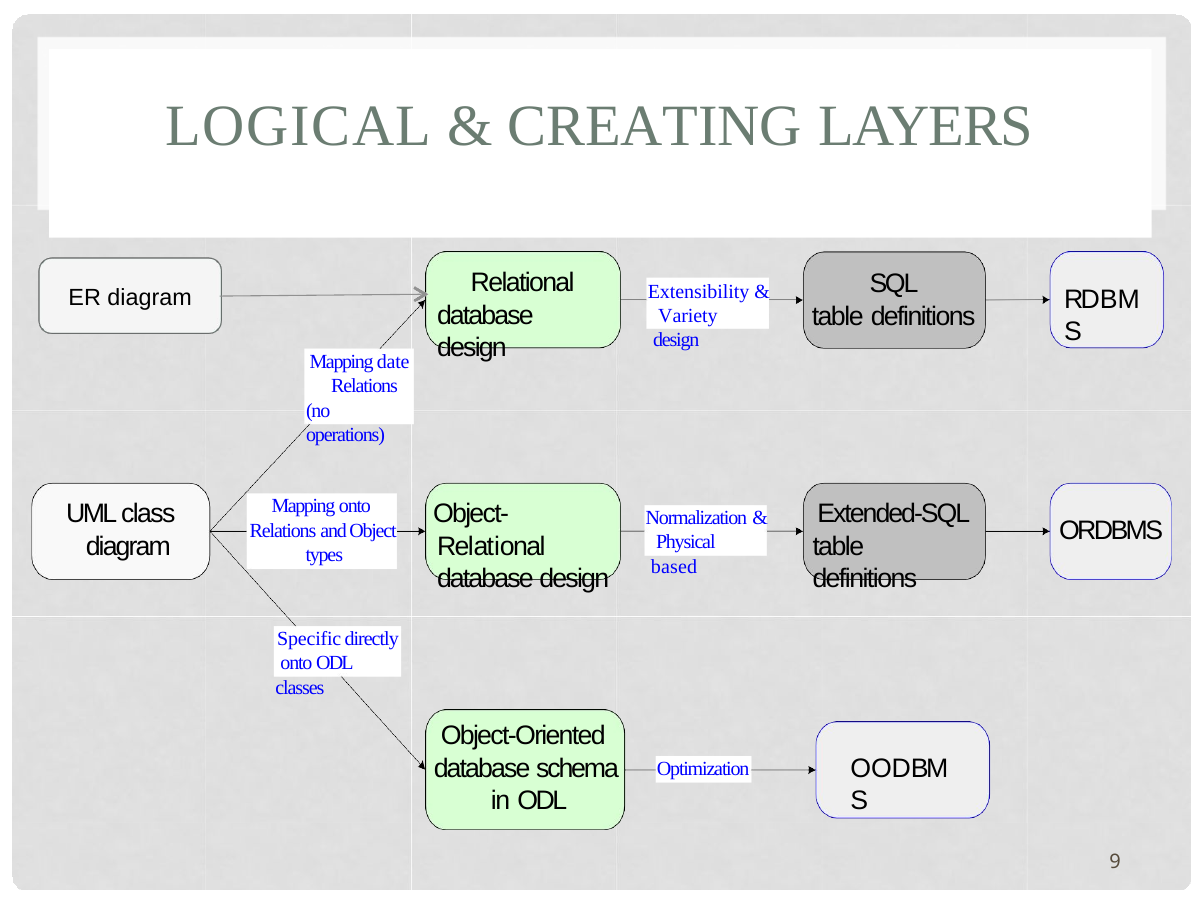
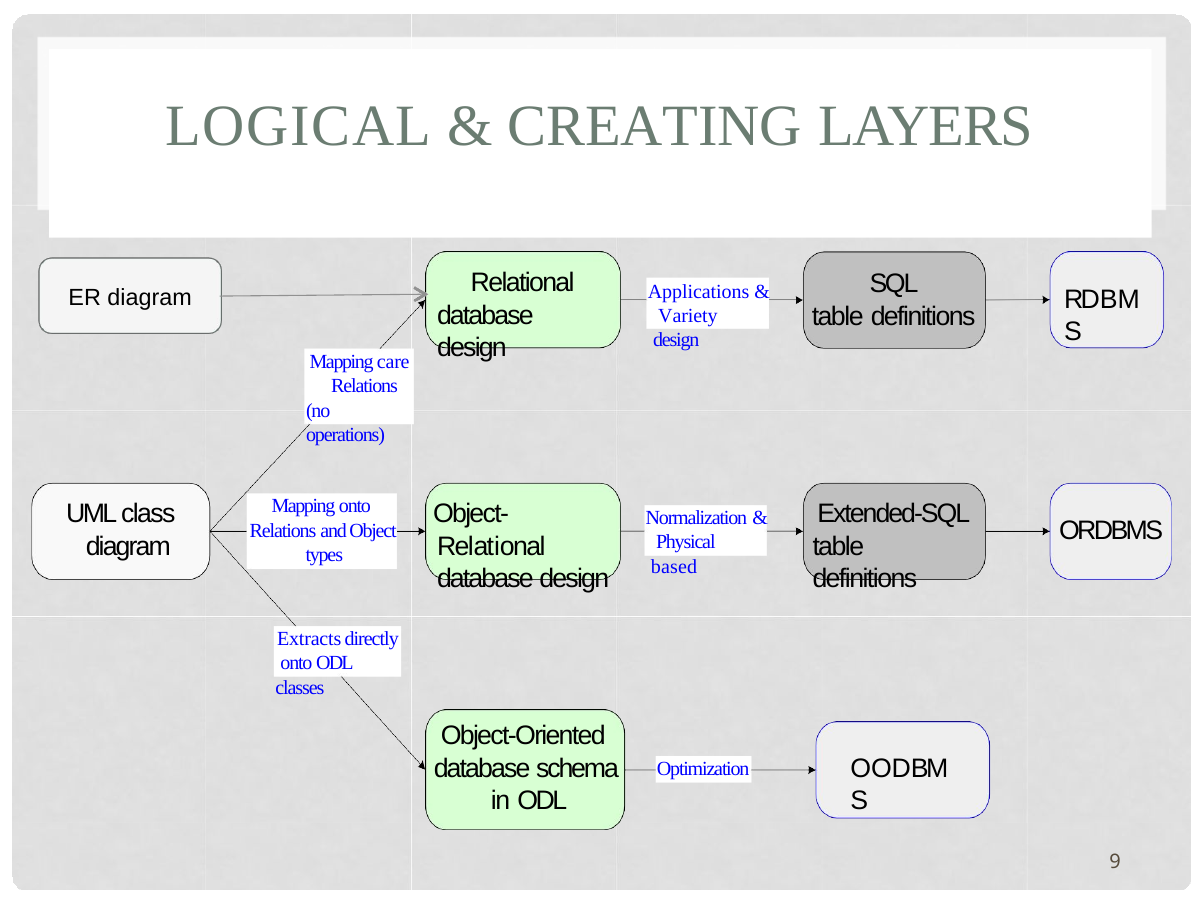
Extensibility: Extensibility -> Applications
date: date -> care
Specific: Specific -> Extracts
